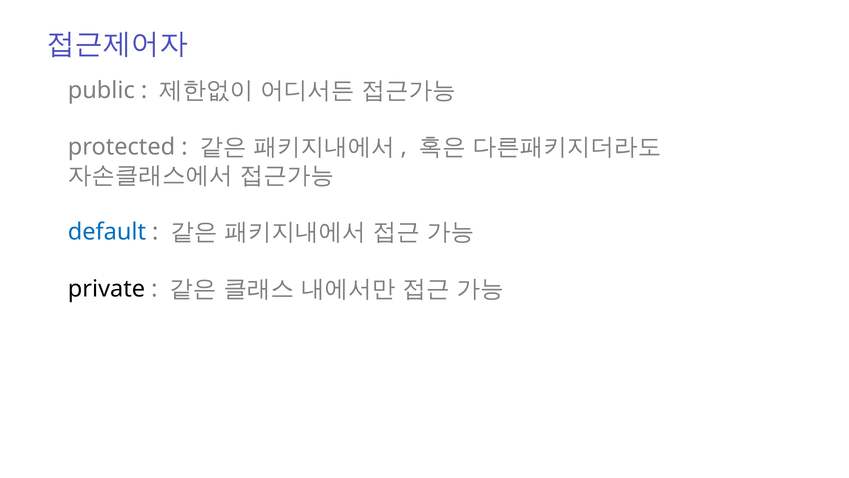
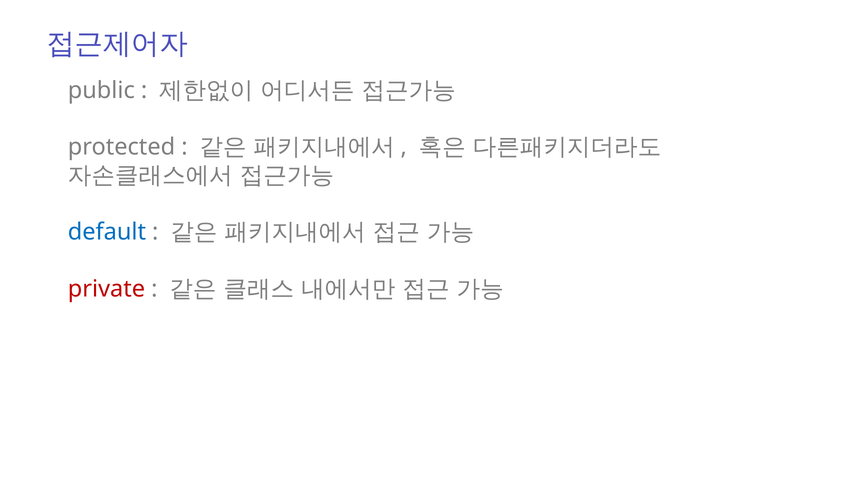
private colour: black -> red
